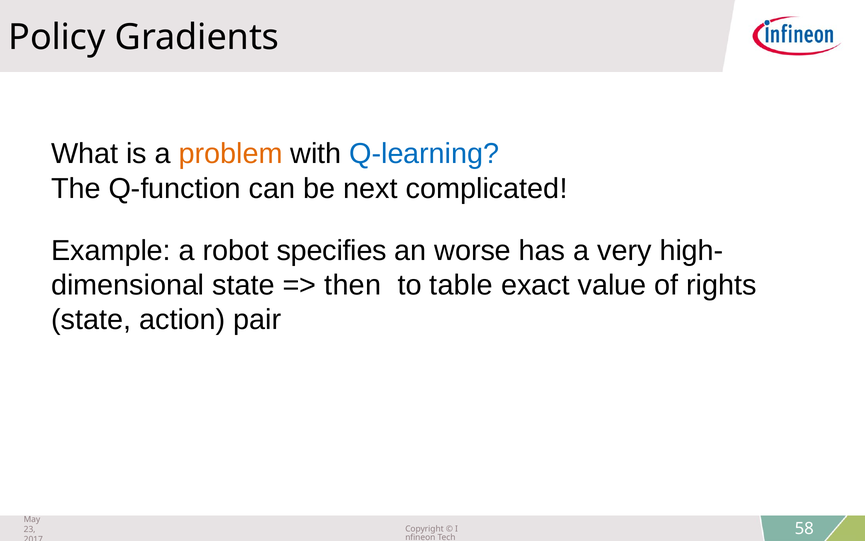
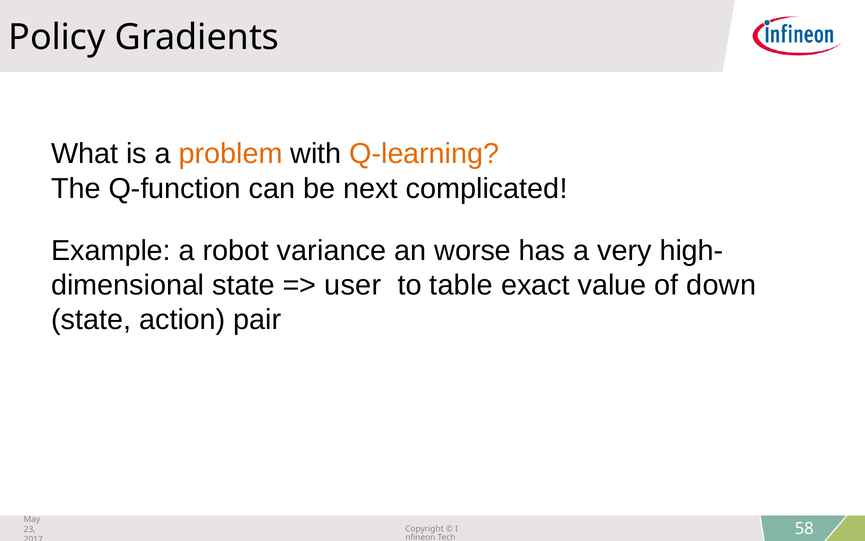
Q-learning colour: blue -> orange
specifies: specifies -> variance
then: then -> user
of rights: rights -> down
